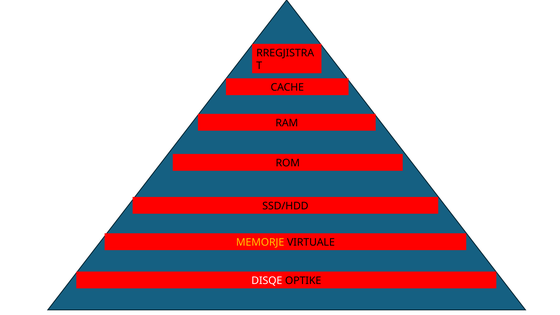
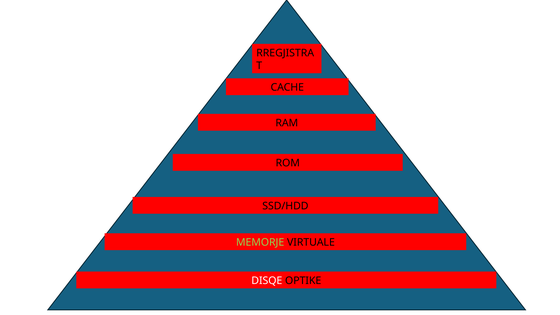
MEMORJE colour: yellow -> light green
